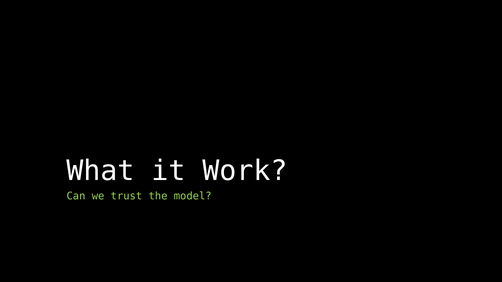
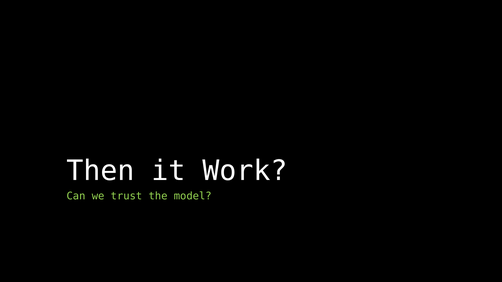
What: What -> Then
